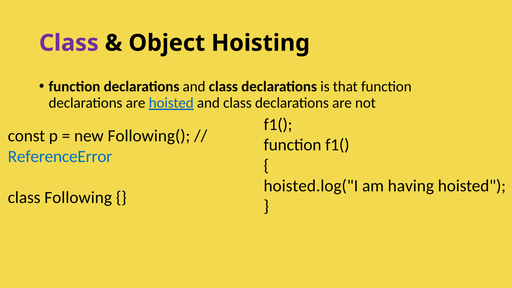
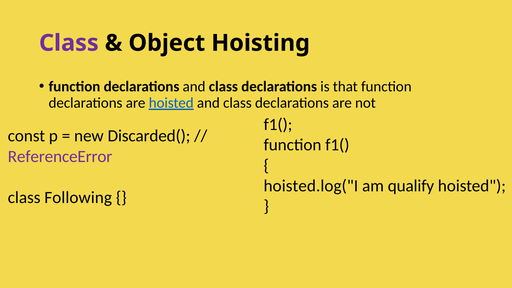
Following(: Following( -> Discarded(
ReferenceError colour: blue -> purple
having: having -> qualify
